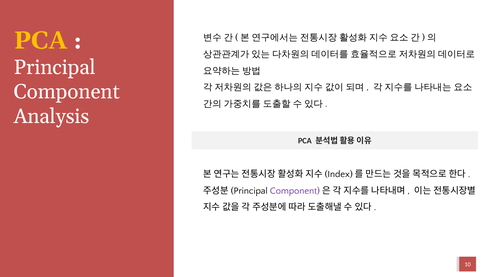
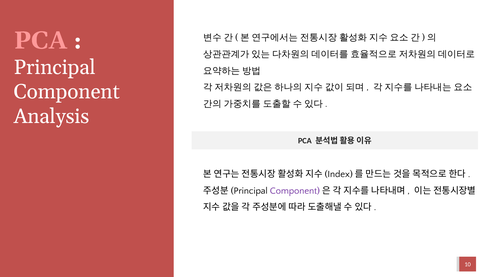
PCA at (40, 40) colour: yellow -> pink
